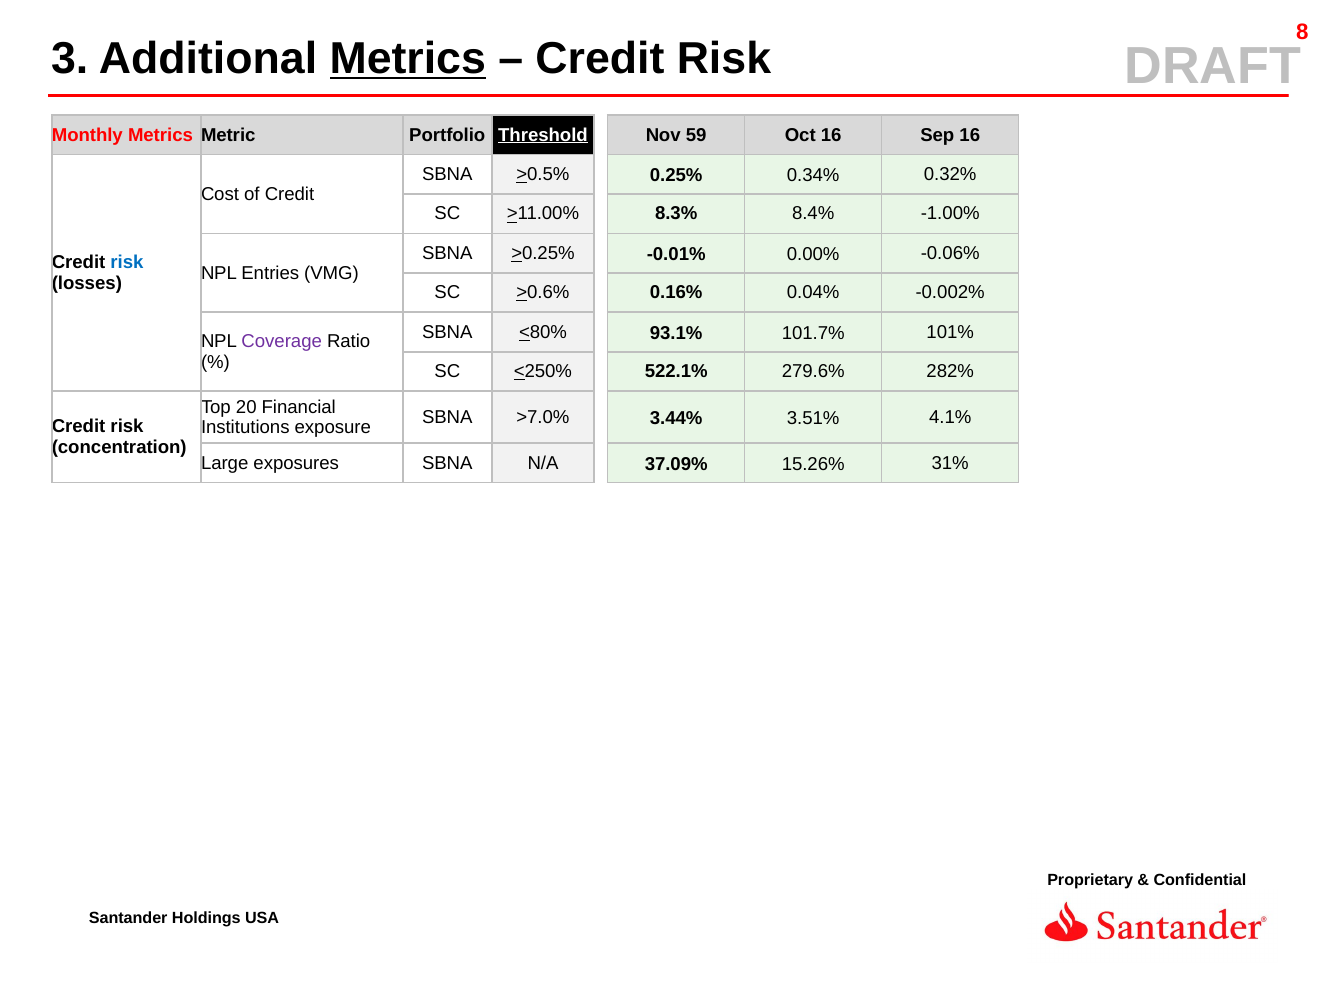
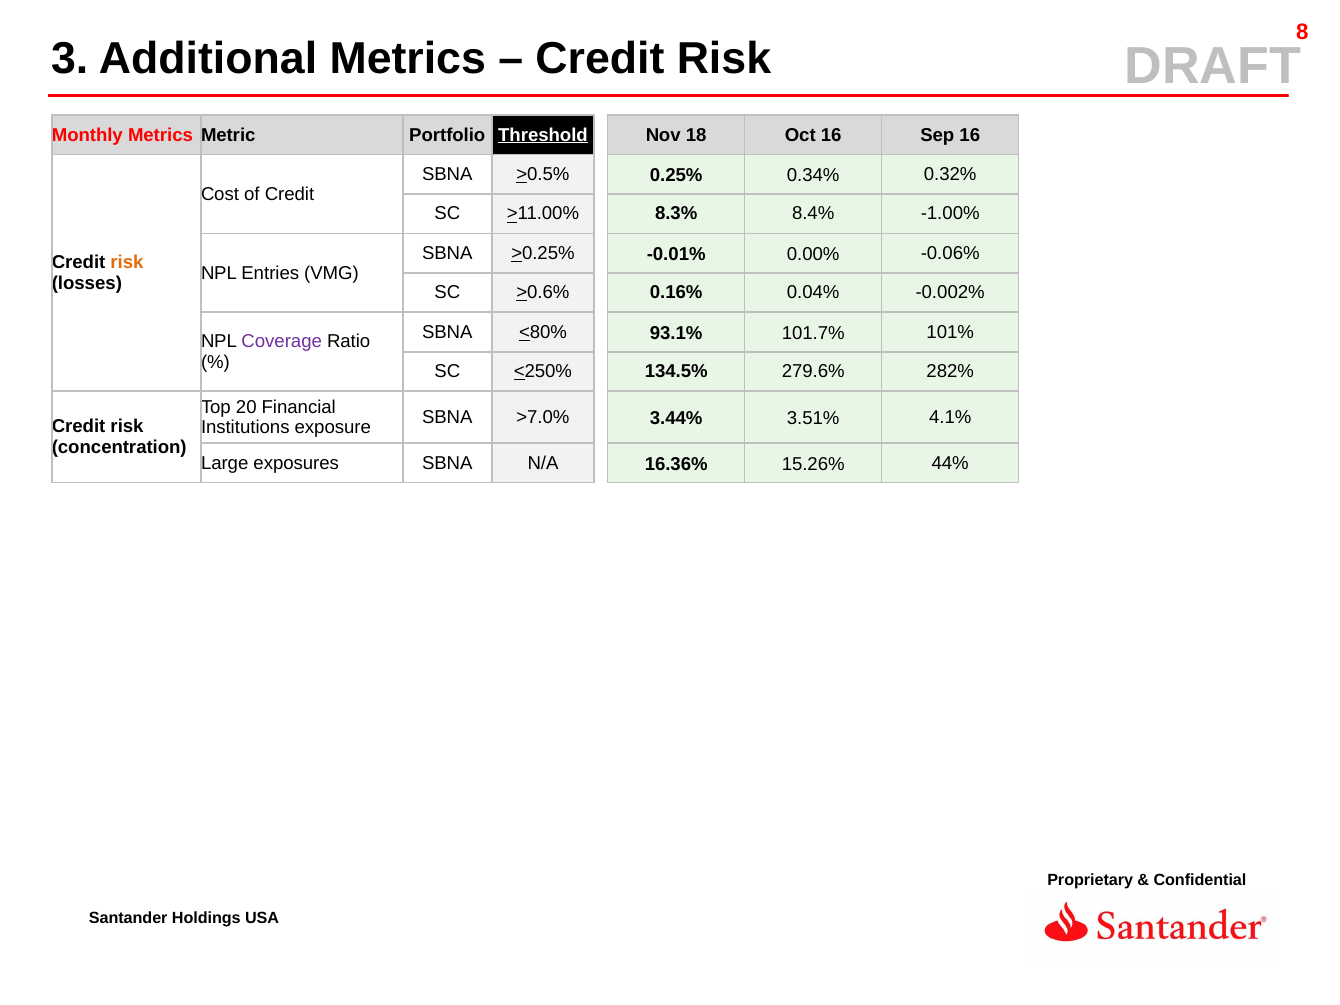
Metrics at (408, 59) underline: present -> none
59: 59 -> 18
risk at (127, 263) colour: blue -> orange
522.1%: 522.1% -> 134.5%
37.09%: 37.09% -> 16.36%
31%: 31% -> 44%
